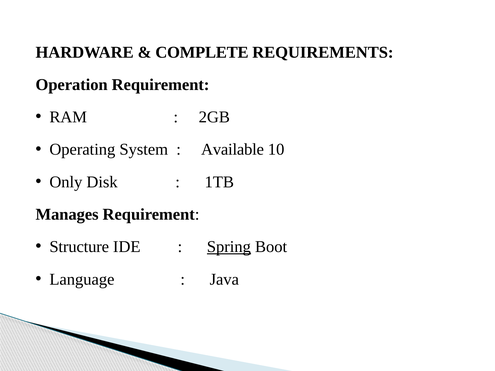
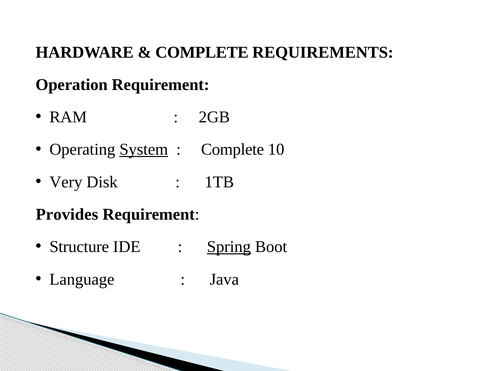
System underline: none -> present
Available at (233, 150): Available -> Complete
Only: Only -> Very
Manages: Manages -> Provides
